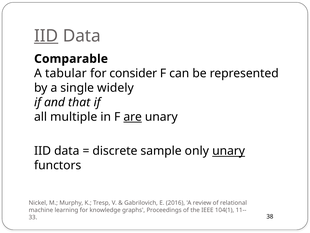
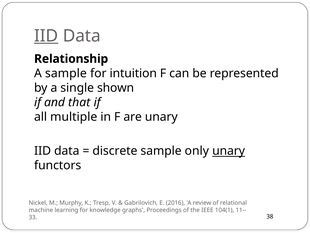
Comparable: Comparable -> Relationship
A tabular: tabular -> sample
consider: consider -> intuition
widely: widely -> shown
are underline: present -> none
